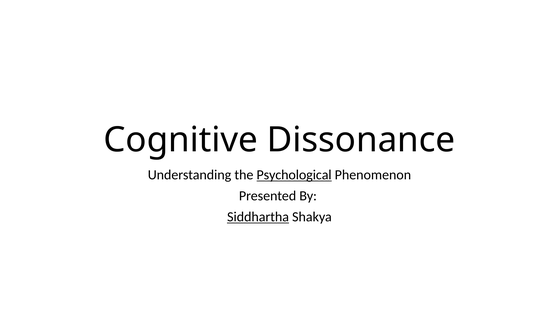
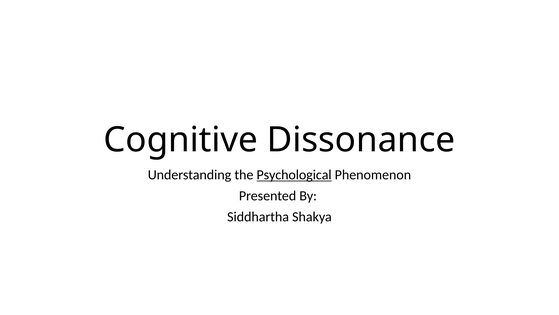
Siddhartha underline: present -> none
